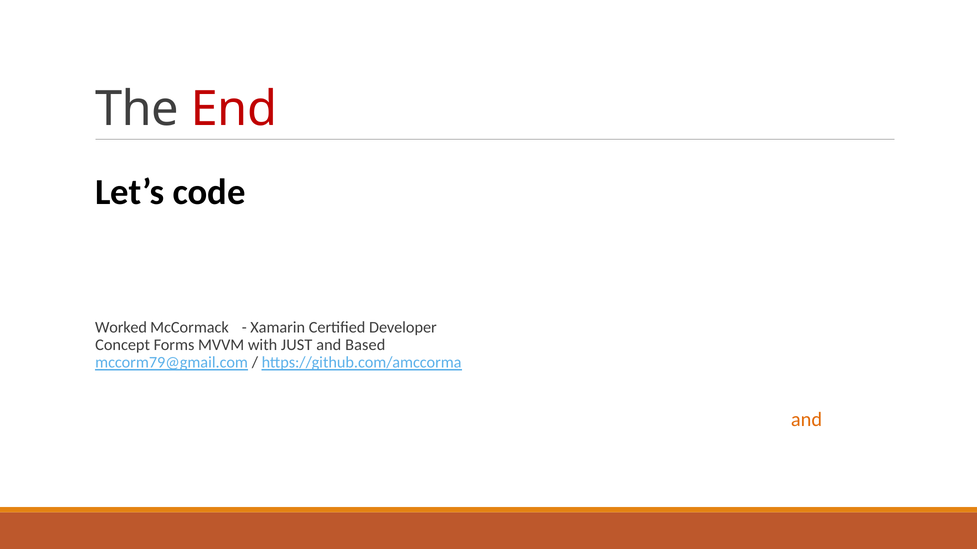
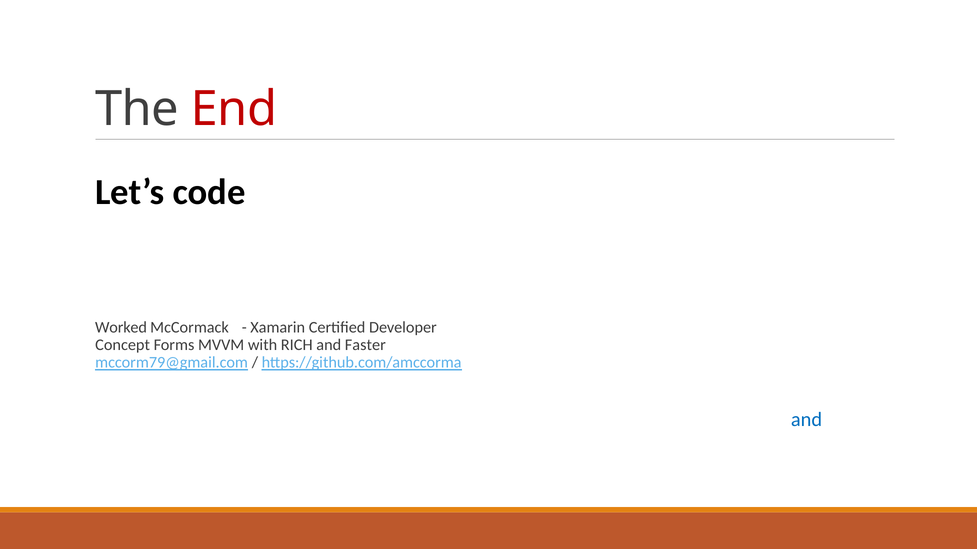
JUST: JUST -> RICH
Based: Based -> Faster
and at (807, 420) colour: orange -> blue
